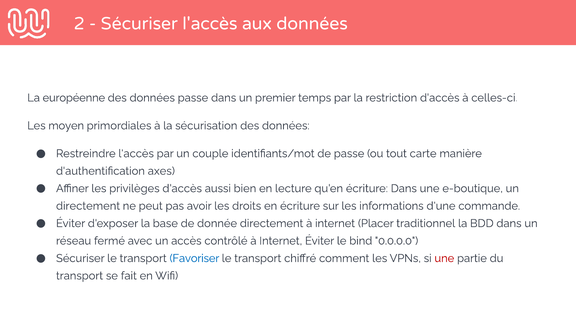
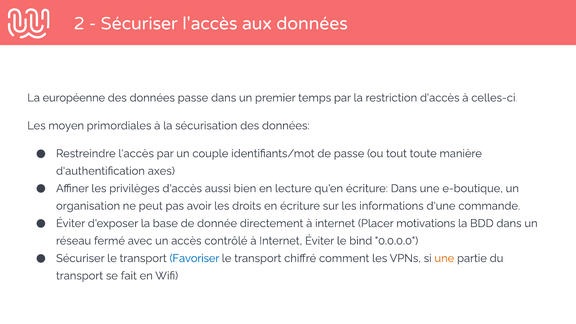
carte: carte -> toute
directement at (88, 206): directement -> organisation
traditionnel: traditionnel -> motivations
une at (444, 258) colour: red -> orange
